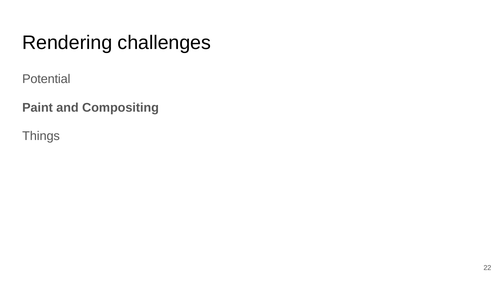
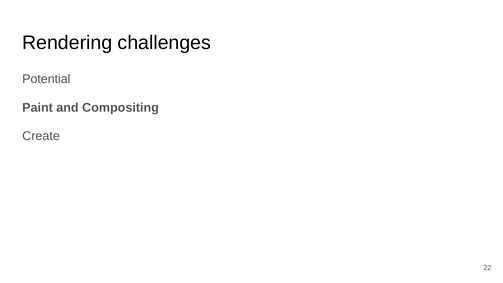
Things: Things -> Create
